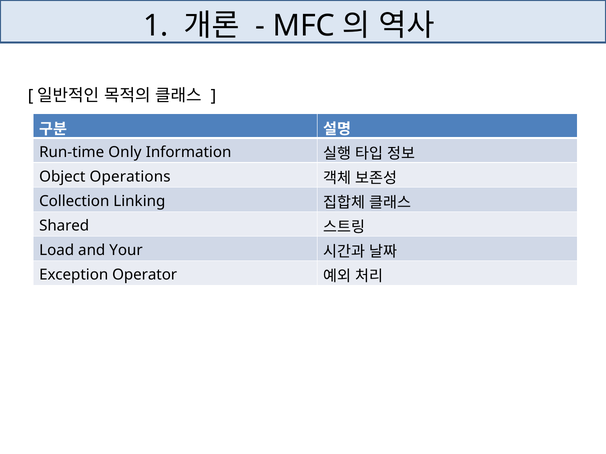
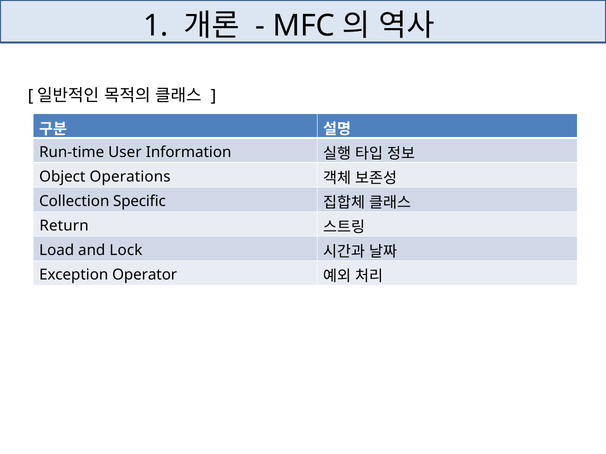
Only: Only -> User
Linking: Linking -> Specific
Shared: Shared -> Return
Your: Your -> Lock
